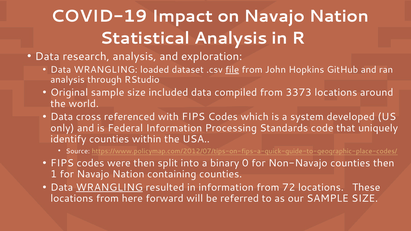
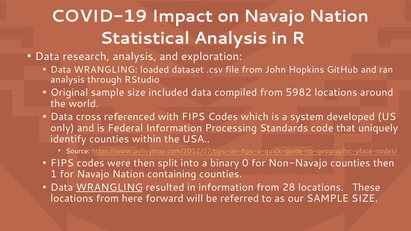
file underline: present -> none
3373: 3373 -> 5982
72: 72 -> 28
